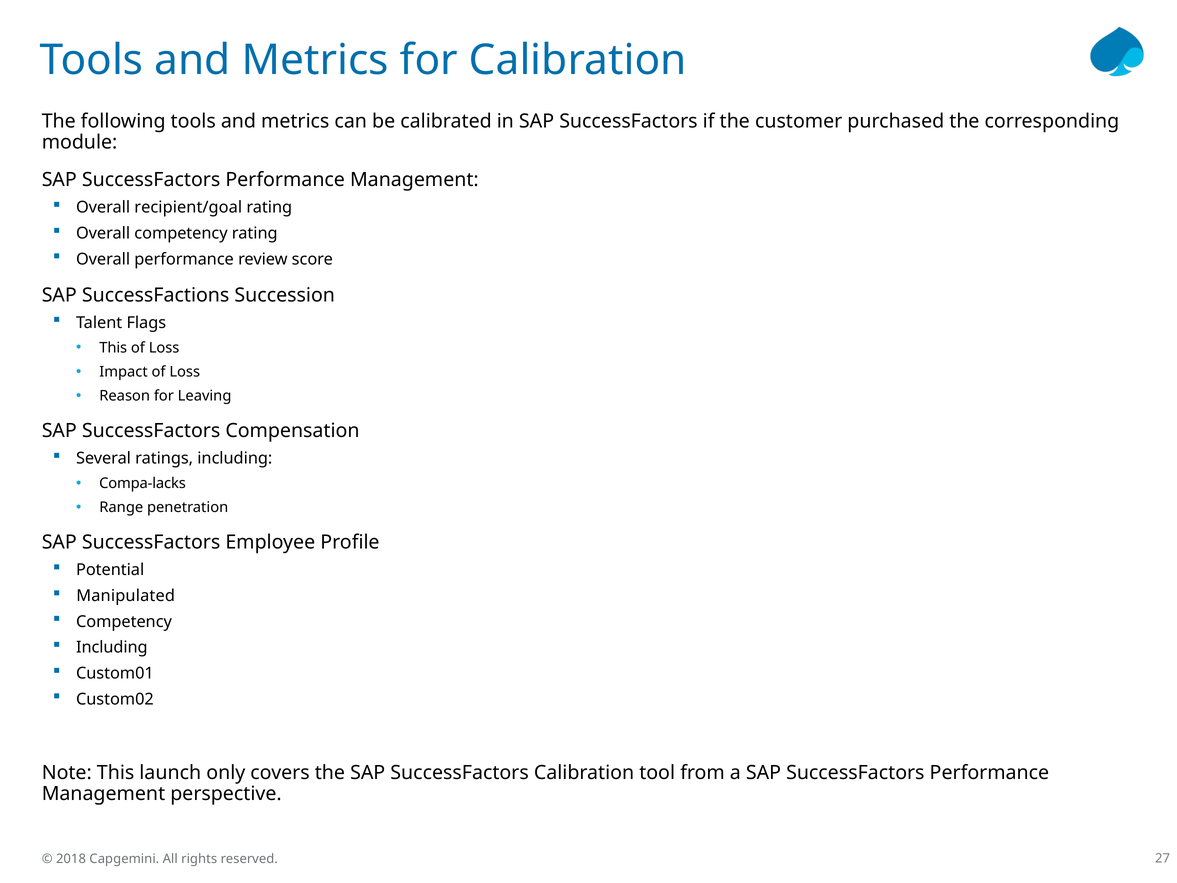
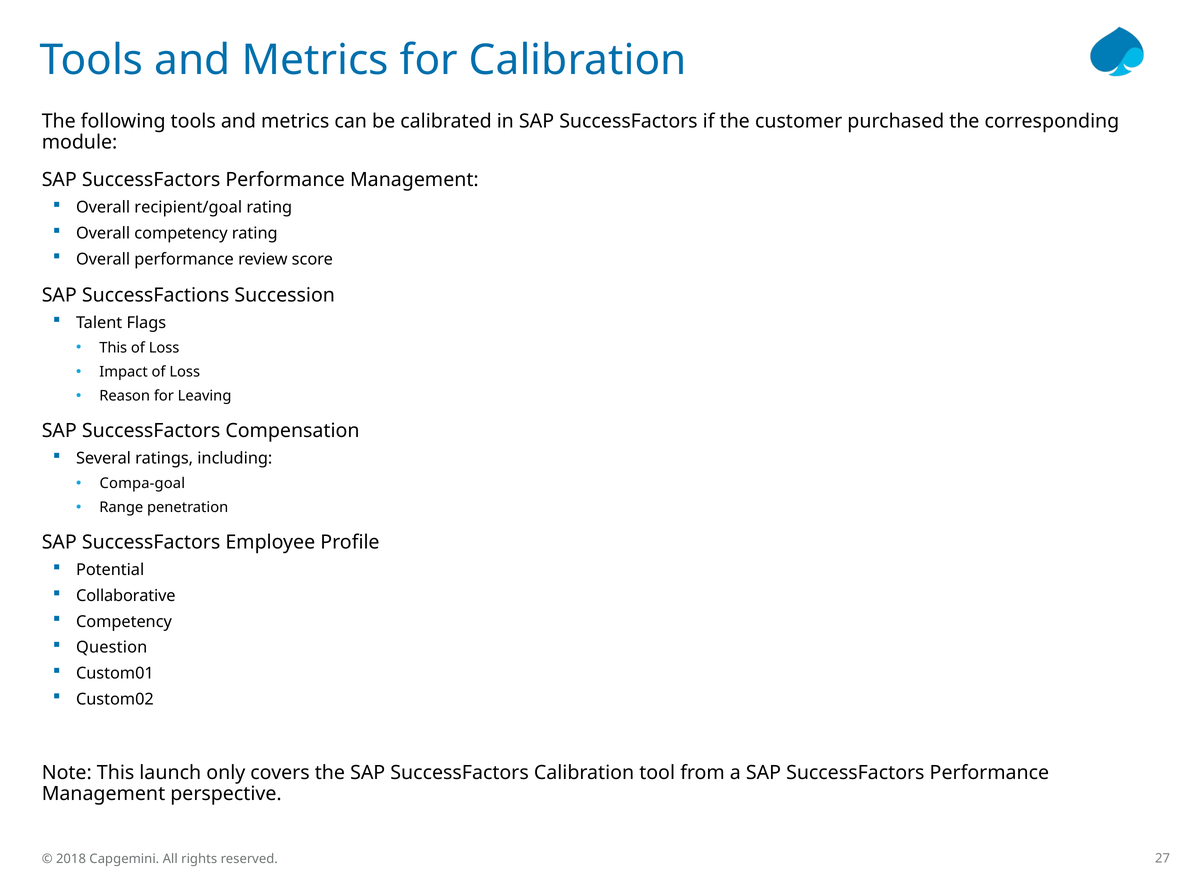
Compa-lacks: Compa-lacks -> Compa-goal
Manipulated: Manipulated -> Collaborative
Including at (112, 647): Including -> Question
